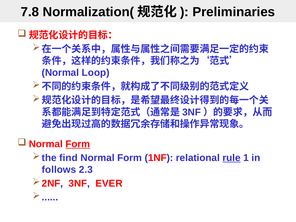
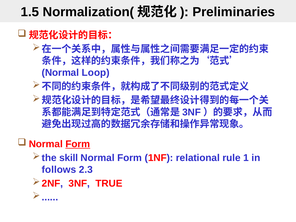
7.8: 7.8 -> 1.5
find: find -> skill
rule underline: present -> none
EVER: EVER -> TRUE
